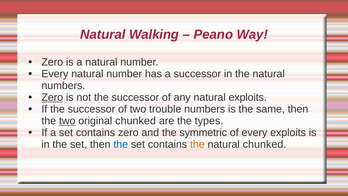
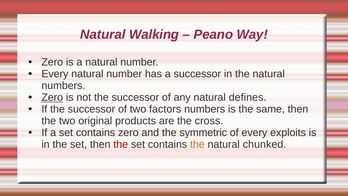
natural exploits: exploits -> defines
trouble: trouble -> factors
two at (67, 121) underline: present -> none
original chunked: chunked -> products
types: types -> cross
the at (121, 144) colour: blue -> red
